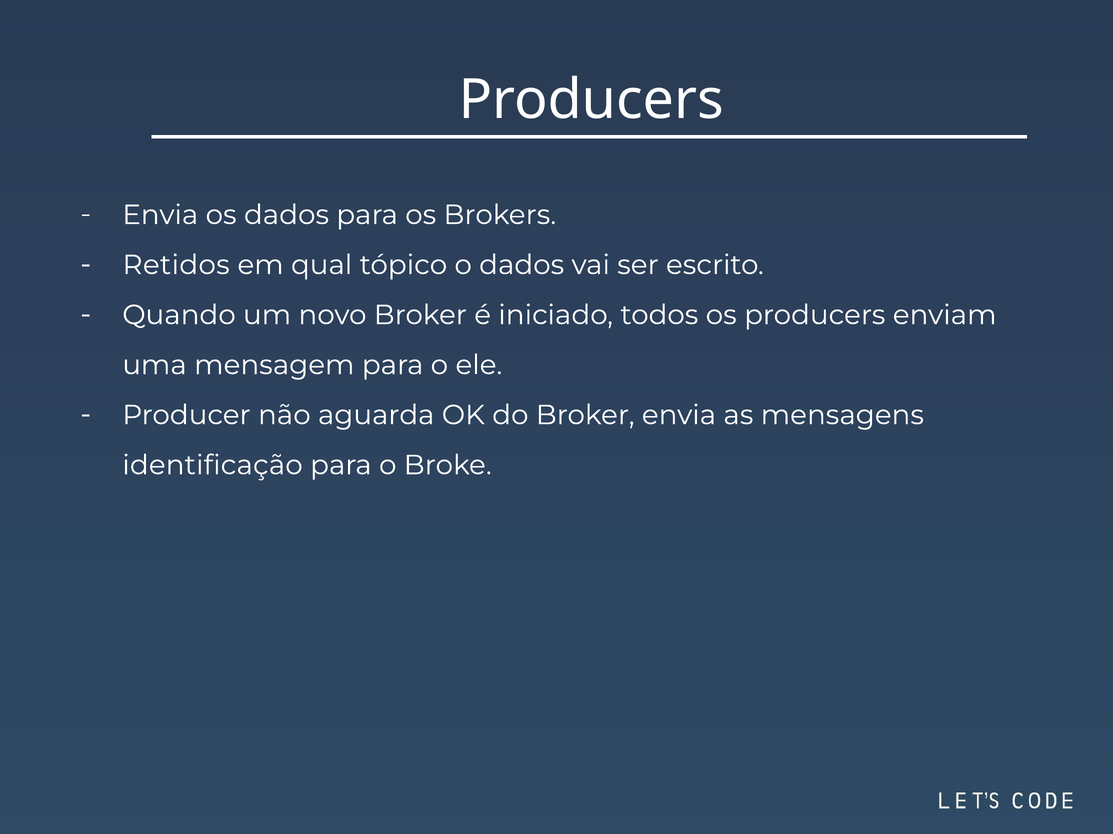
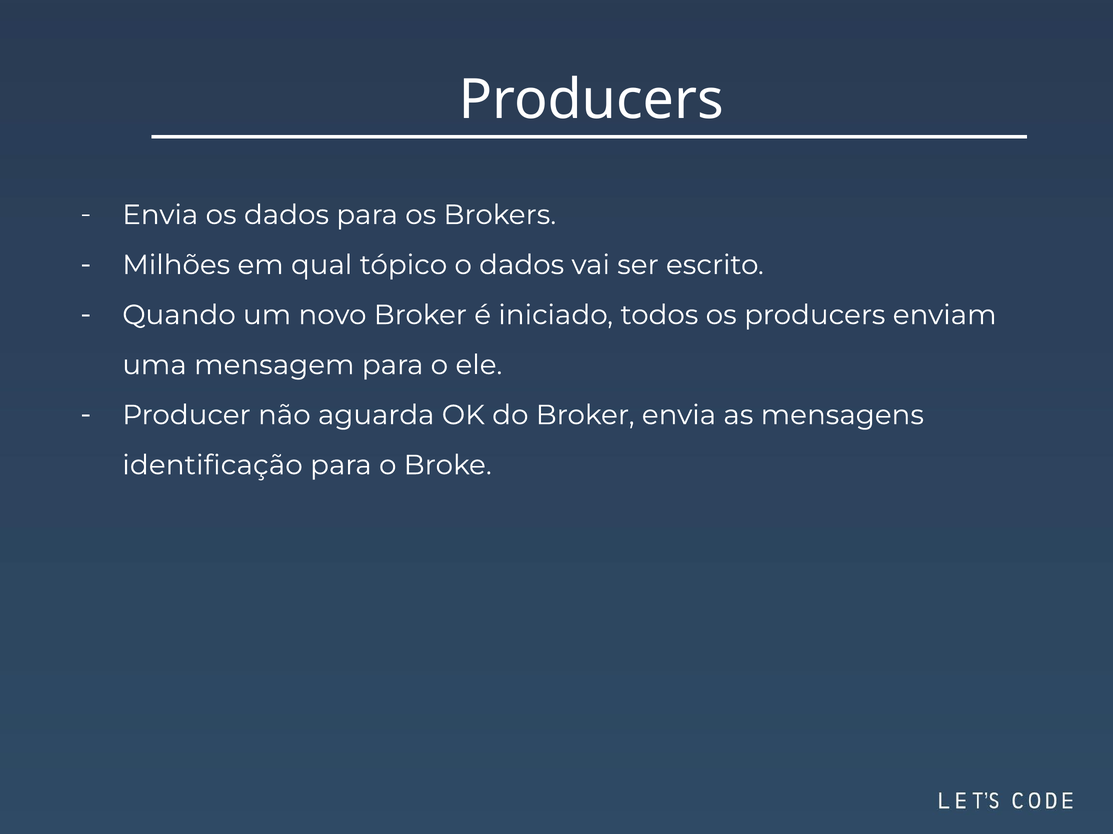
Retidos: Retidos -> Milhões
